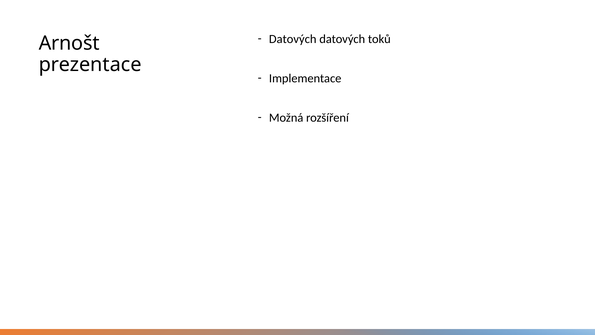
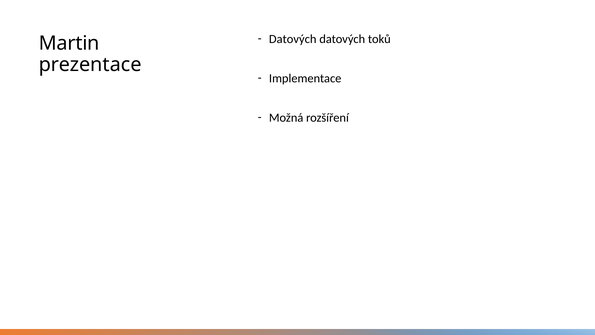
Arnošt: Arnošt -> Martin
